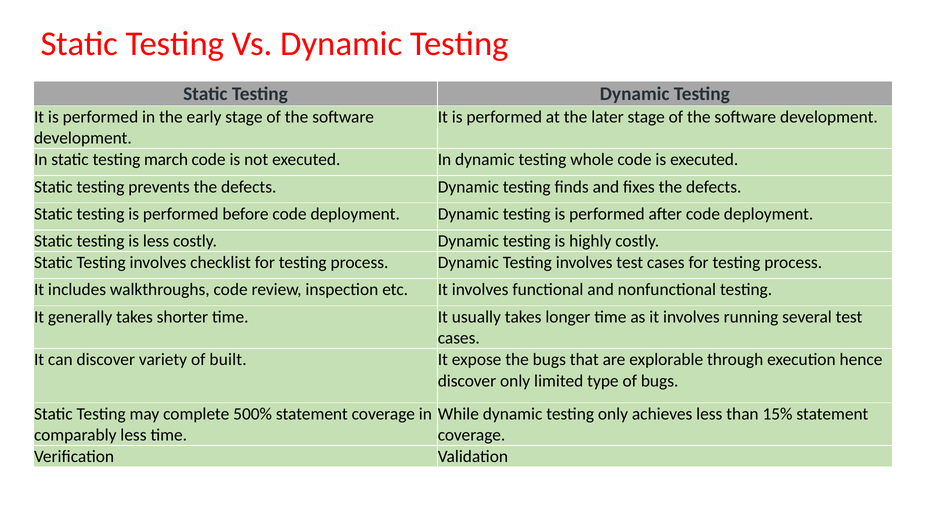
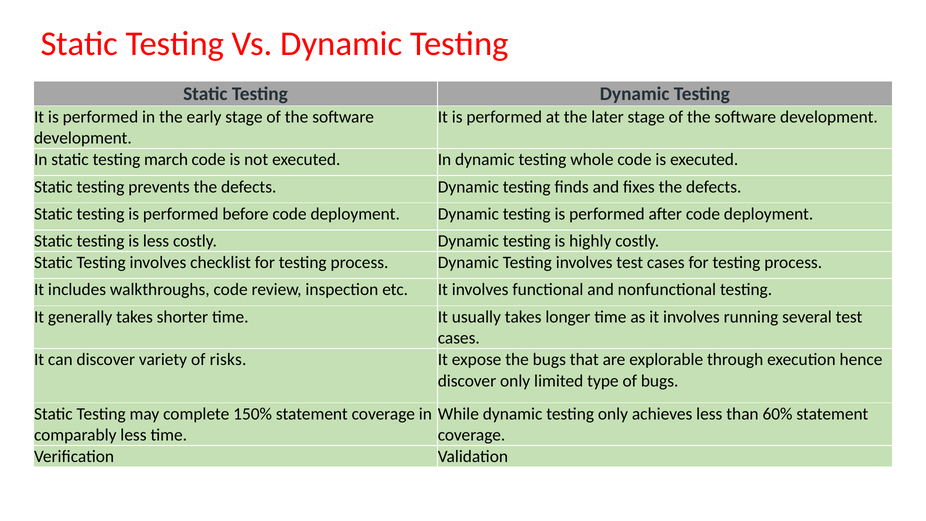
built: built -> risks
500%: 500% -> 150%
15%: 15% -> 60%
